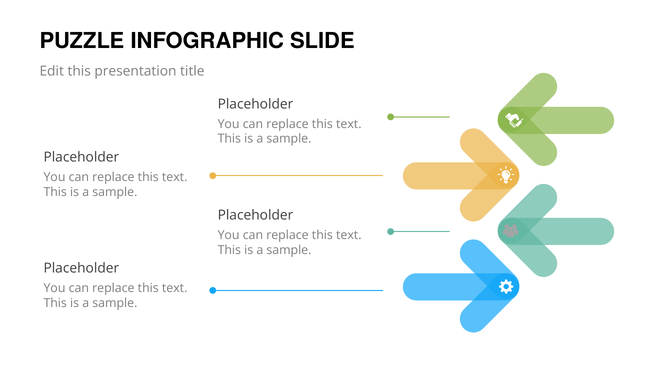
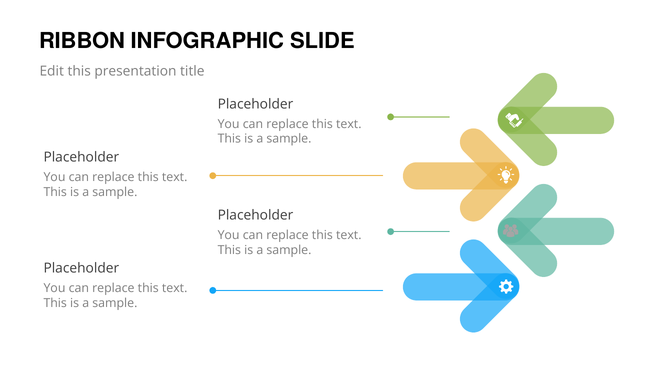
PUZZLE: PUZZLE -> RIBBON
